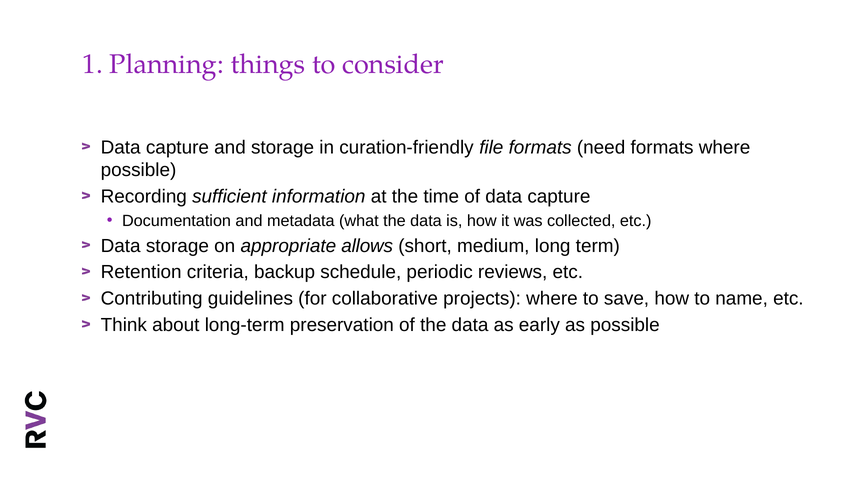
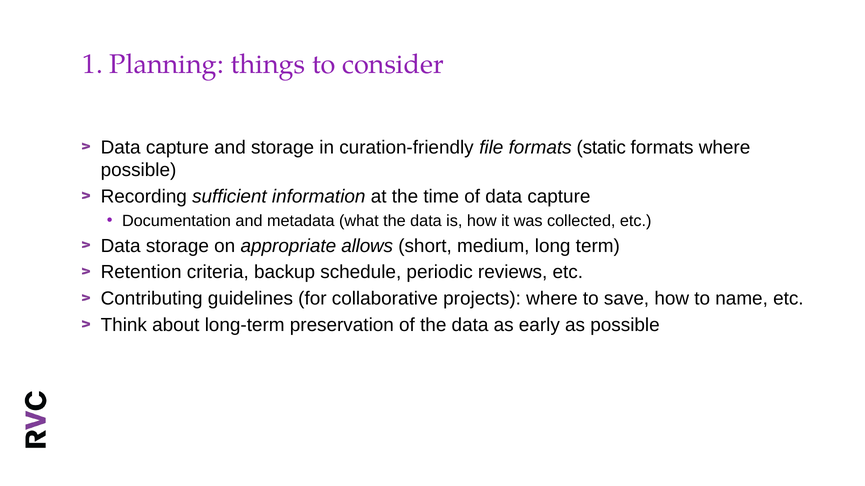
need: need -> static
